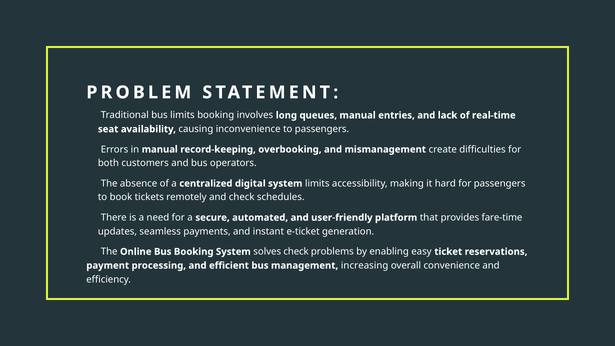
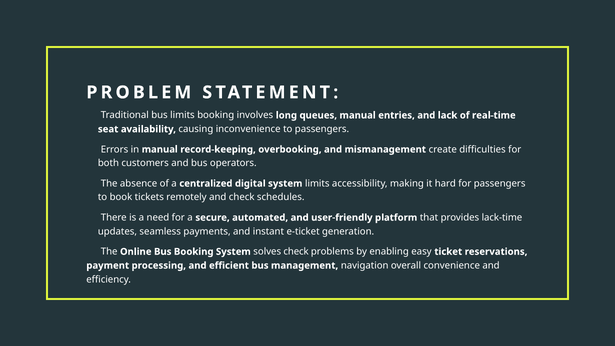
fare-time: fare-time -> lack-time
increasing: increasing -> navigation
